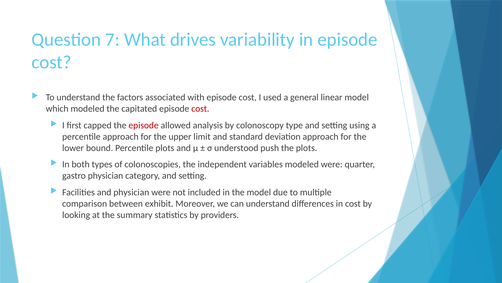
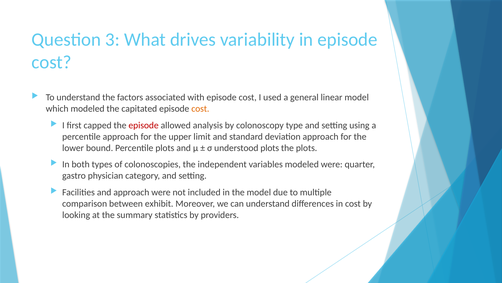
7: 7 -> 3
cost at (200, 108) colour: red -> orange
understood push: push -> plots
and physician: physician -> approach
